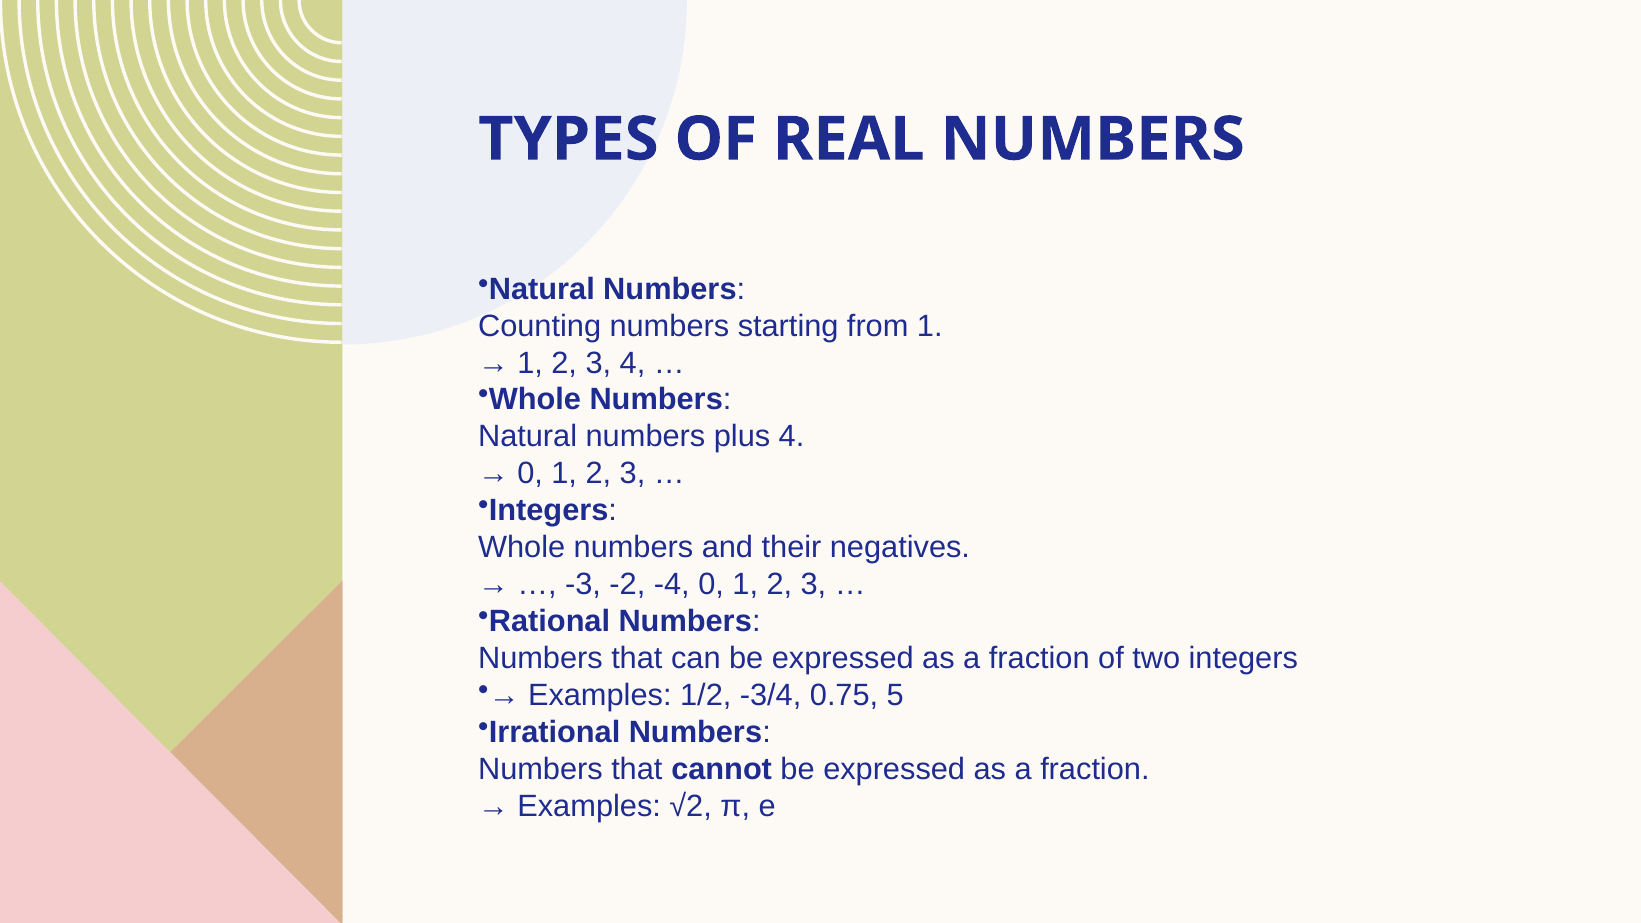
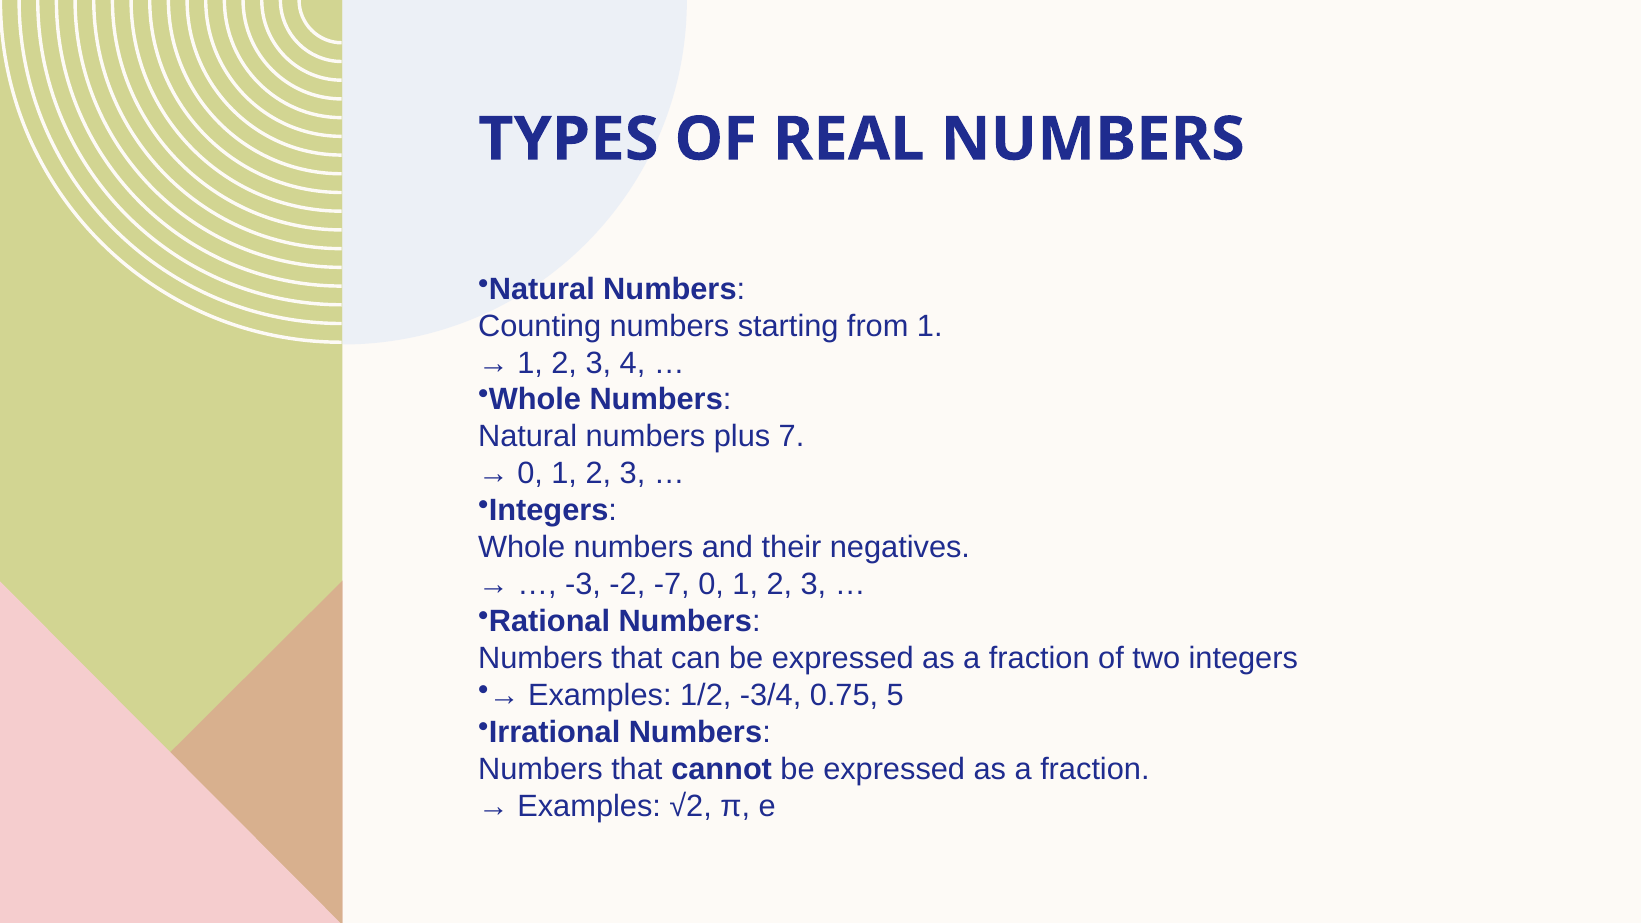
plus 4: 4 -> 7
-4: -4 -> -7
